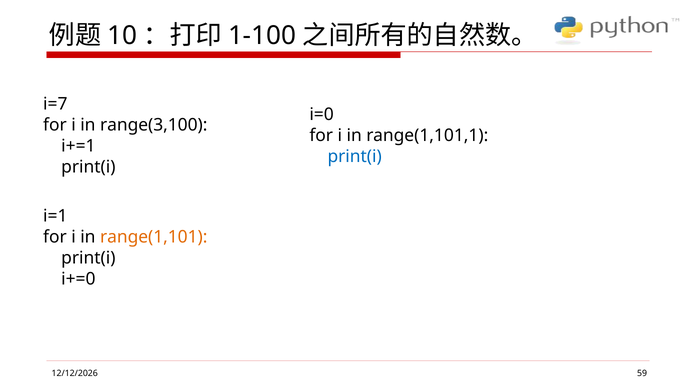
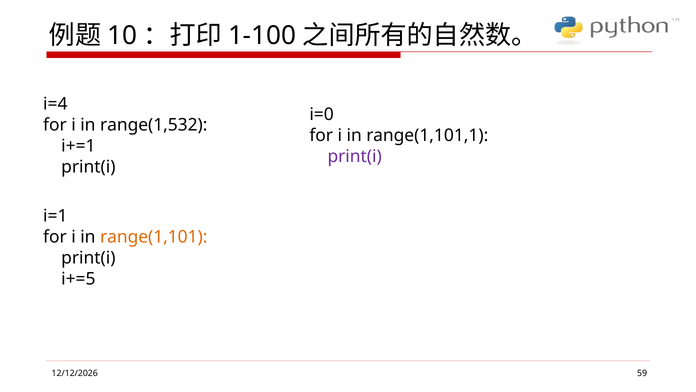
i=7: i=7 -> i=4
range(3,100: range(3,100 -> range(1,532
print(i at (355, 156) colour: blue -> purple
i+=0: i+=0 -> i+=5
